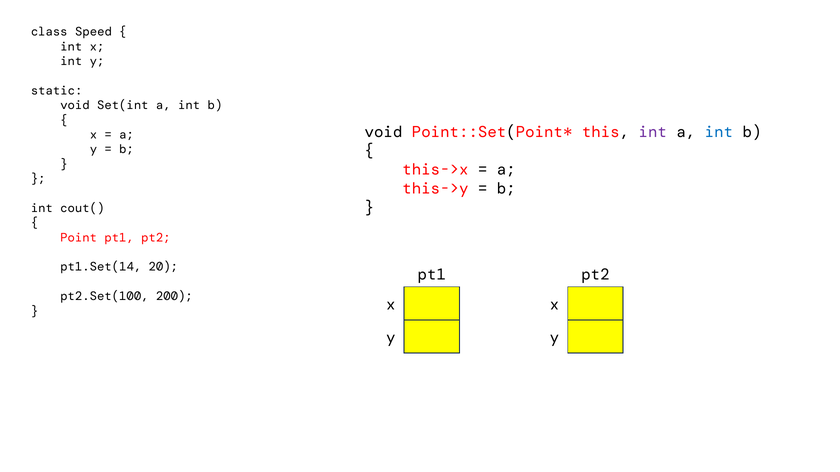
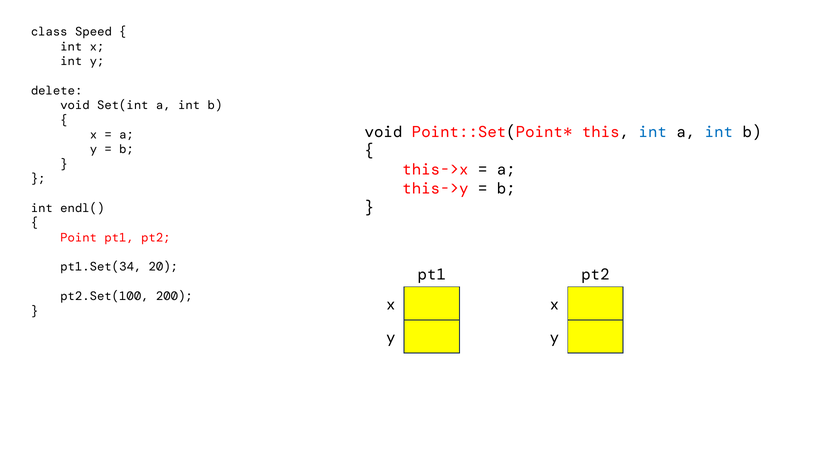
static: static -> delete
int at (653, 132) colour: purple -> blue
cout(: cout( -> endl(
pt1.Set(14: pt1.Set(14 -> pt1.Set(34
